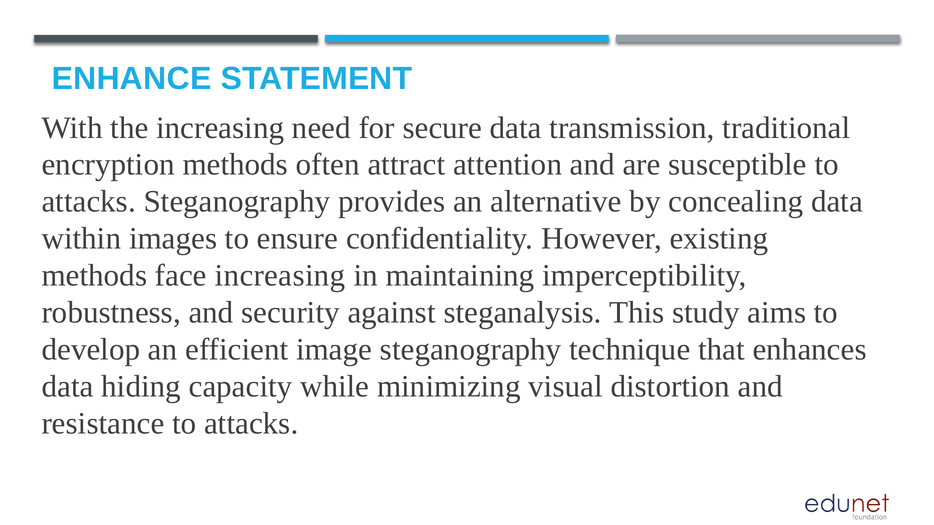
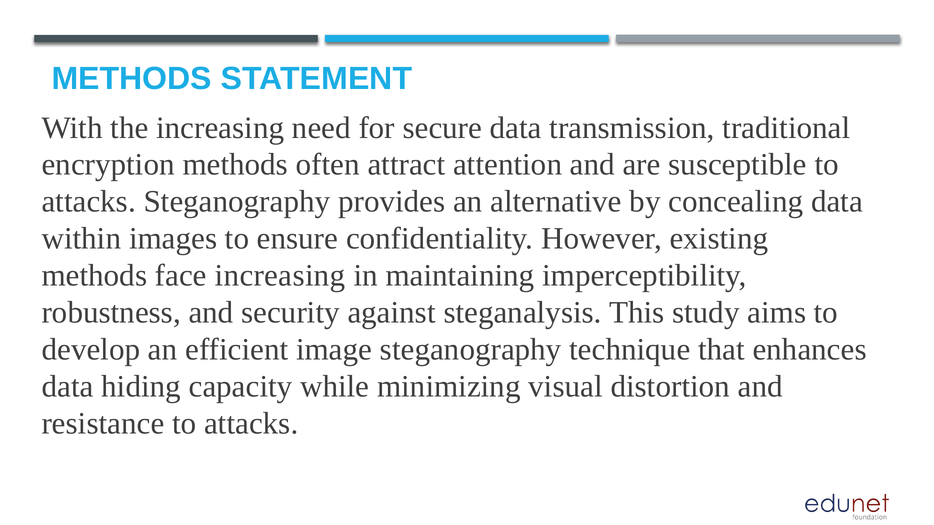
ENHANCE at (132, 79): ENHANCE -> METHODS
